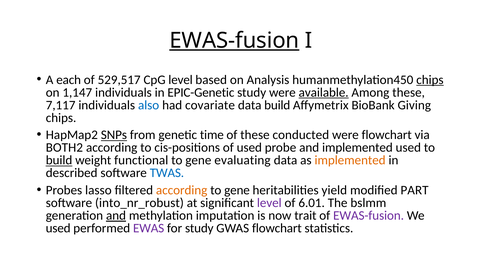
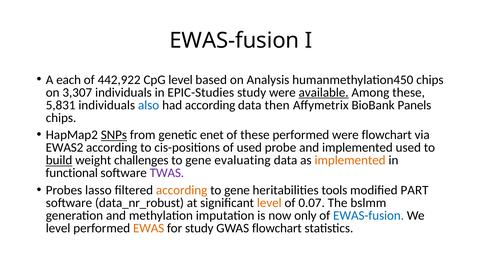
EWAS-fusion at (234, 40) underline: present -> none
529,517: 529,517 -> 442,922
chips at (430, 80) underline: present -> none
1,147: 1,147 -> 3,307
EPIC-Genetic: EPIC-Genetic -> EPIC-Studies
7,117: 7,117 -> 5,831
had covariate: covariate -> according
data build: build -> then
Giving: Giving -> Panels
time: time -> enet
these conducted: conducted -> performed
BOTH2: BOTH2 -> EWAS2
functional: functional -> challenges
described: described -> functional
TWAS colour: blue -> purple
yield: yield -> tools
into_nr_robust: into_nr_robust -> data_nr_robust
level at (269, 203) colour: purple -> orange
6.01: 6.01 -> 0.07
and at (116, 216) underline: present -> none
trait: trait -> only
EWAS-fusion at (369, 216) colour: purple -> blue
used at (58, 228): used -> level
EWAS colour: purple -> orange
